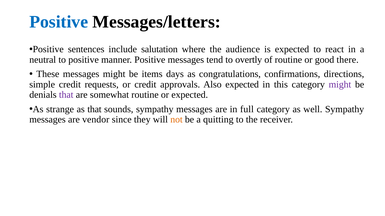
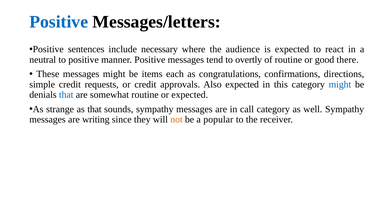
salutation: salutation -> necessary
days: days -> each
might at (340, 85) colour: purple -> blue
that at (66, 95) colour: purple -> blue
full: full -> call
vendor: vendor -> writing
quitting: quitting -> popular
